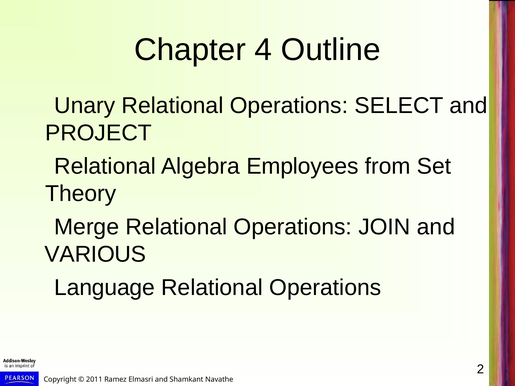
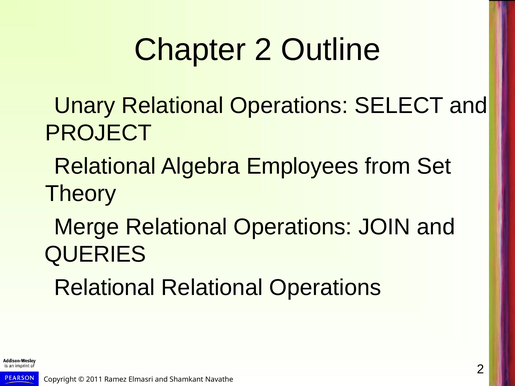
Chapter 4: 4 -> 2
VARIOUS: VARIOUS -> QUERIES
Language at (105, 288): Language -> Relational
